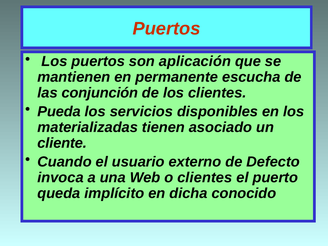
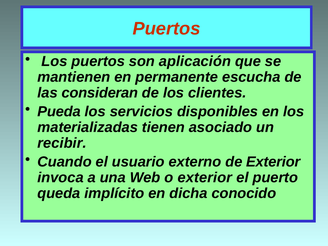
conjunción: conjunción -> consideran
cliente: cliente -> recibir
de Defecto: Defecto -> Exterior
o clientes: clientes -> exterior
